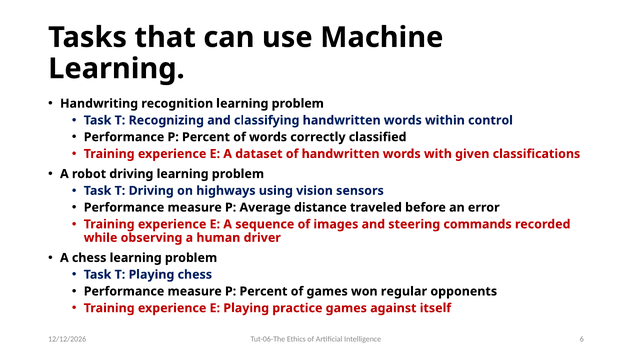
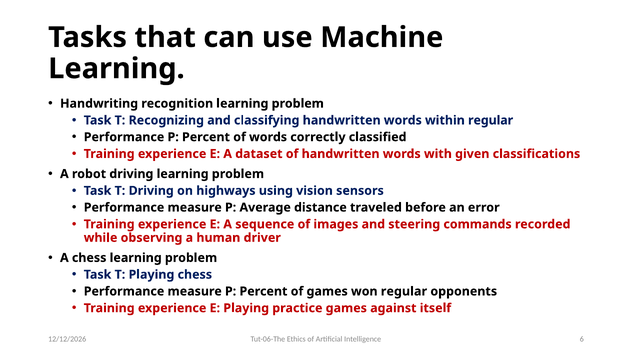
within control: control -> regular
